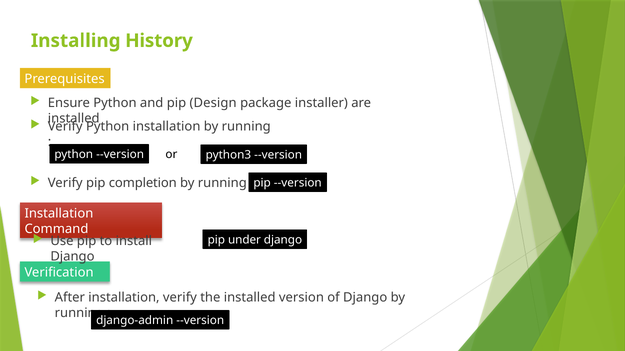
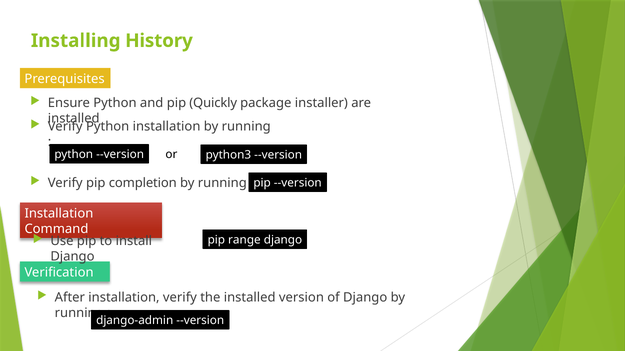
Design: Design -> Quickly
under: under -> range
